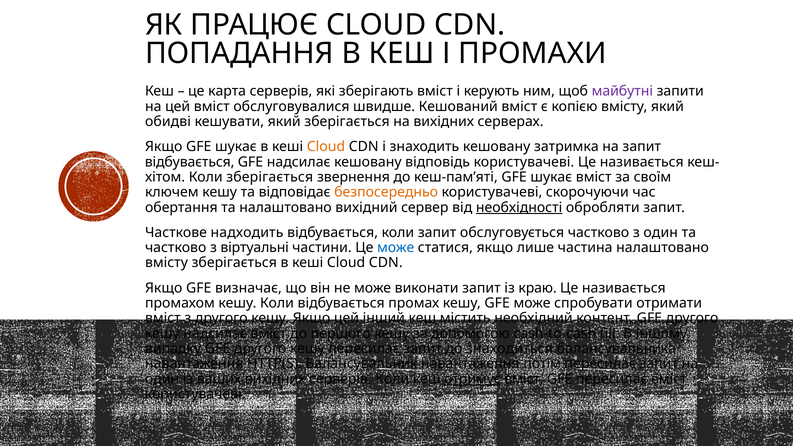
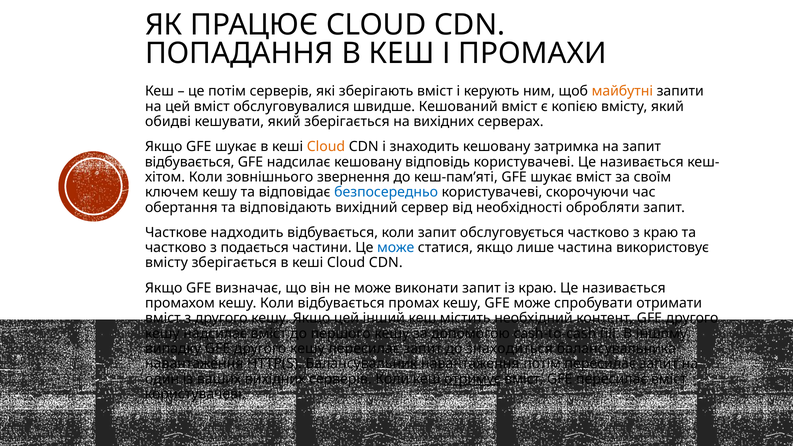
це карта: карта -> потім
майбутні colour: purple -> orange
Коли зберігається: зберігається -> зовнішнього
безпосередньо colour: orange -> blue
та налаштовано: налаштовано -> відповідають
необхідності underline: present -> none
з один: один -> краю
віртуальні: віртуальні -> подається
частина налаштовано: налаштовано -> використовує
